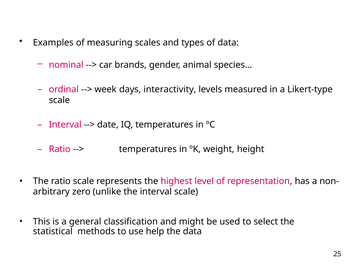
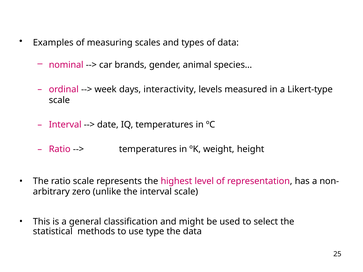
help: help -> type
